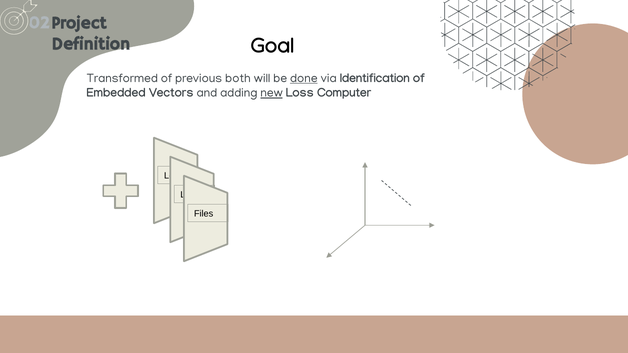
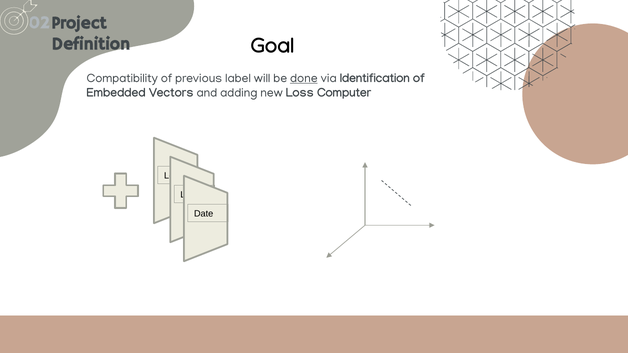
Transformed: Transformed -> Compatibility
both: both -> label
new underline: present -> none
Files: Files -> Date
